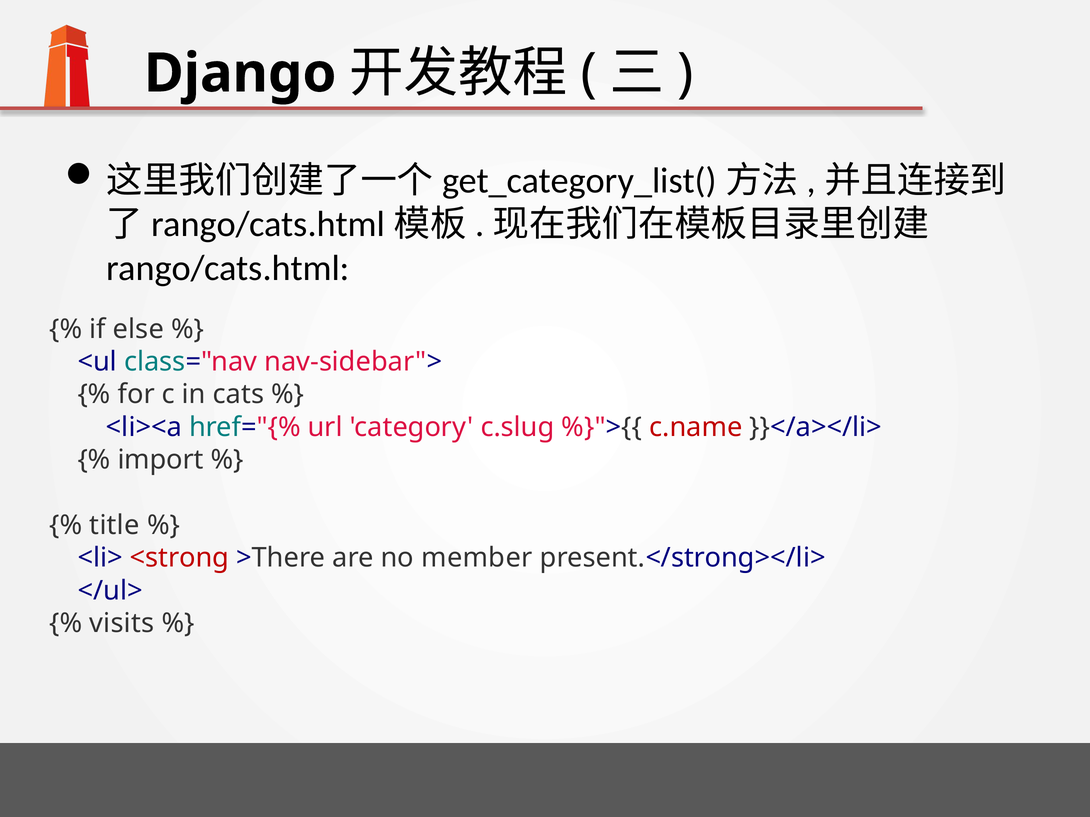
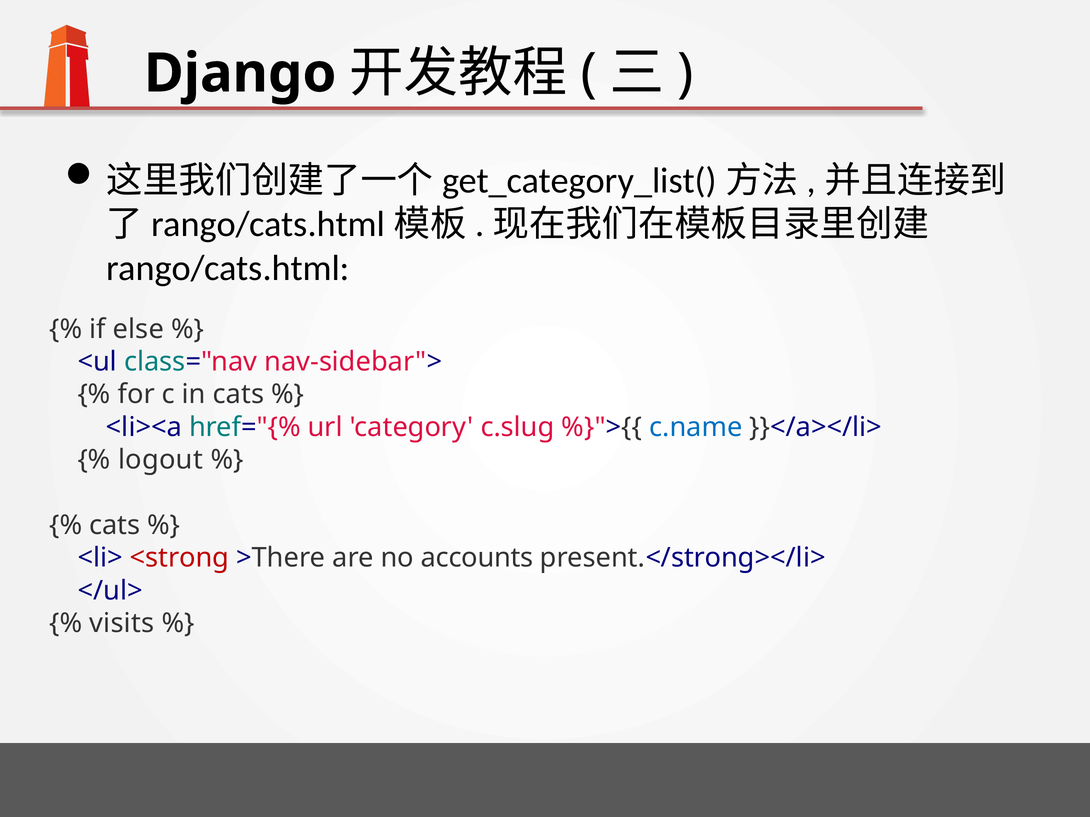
c.name colour: red -> blue
import: import -> logout
title at (115, 526): title -> cats
member: member -> accounts
